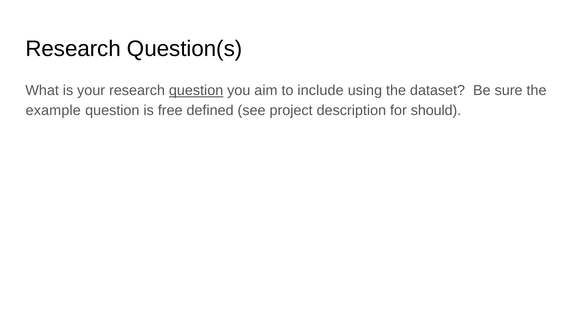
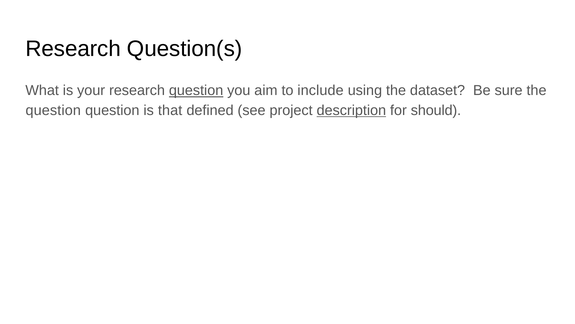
example at (53, 110): example -> question
free: free -> that
description underline: none -> present
